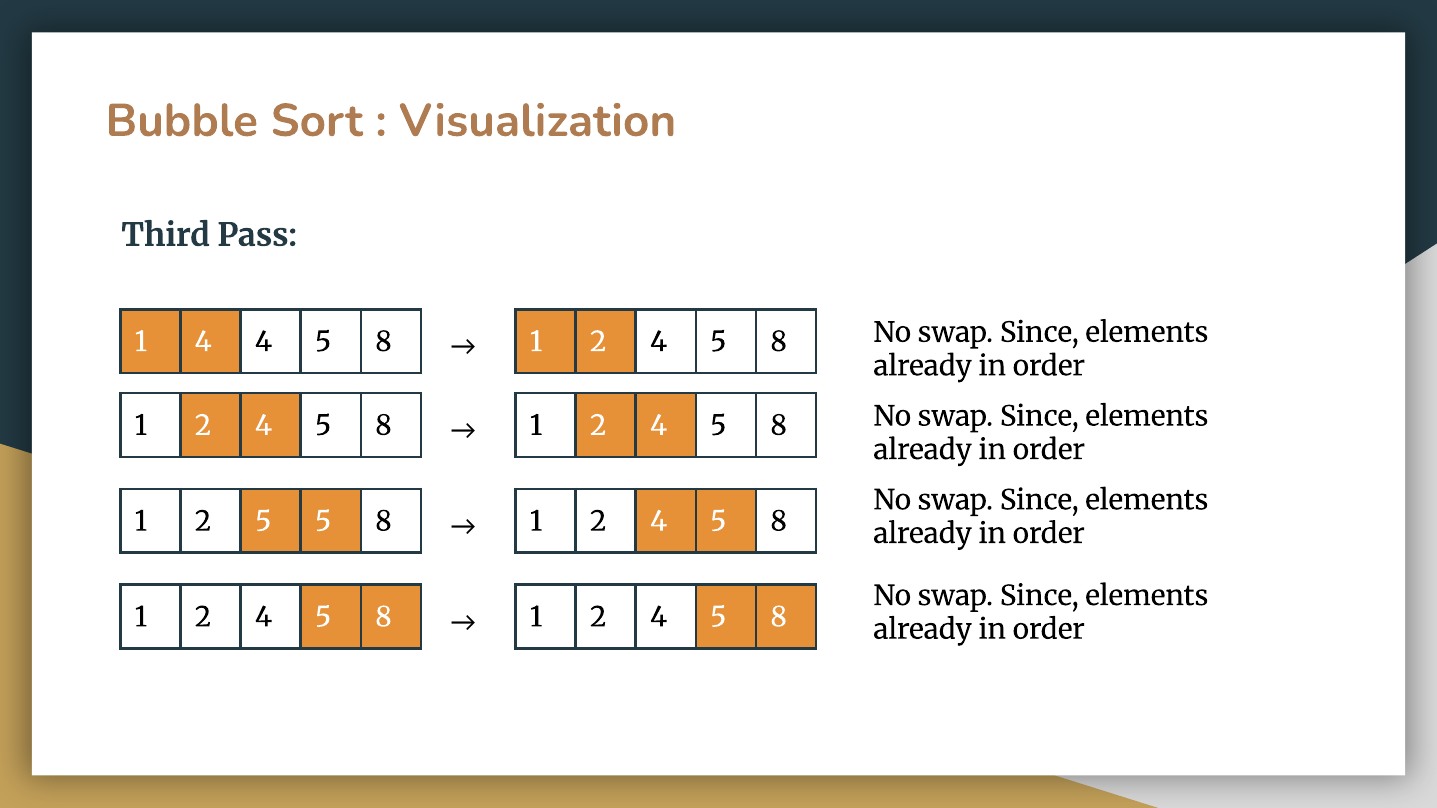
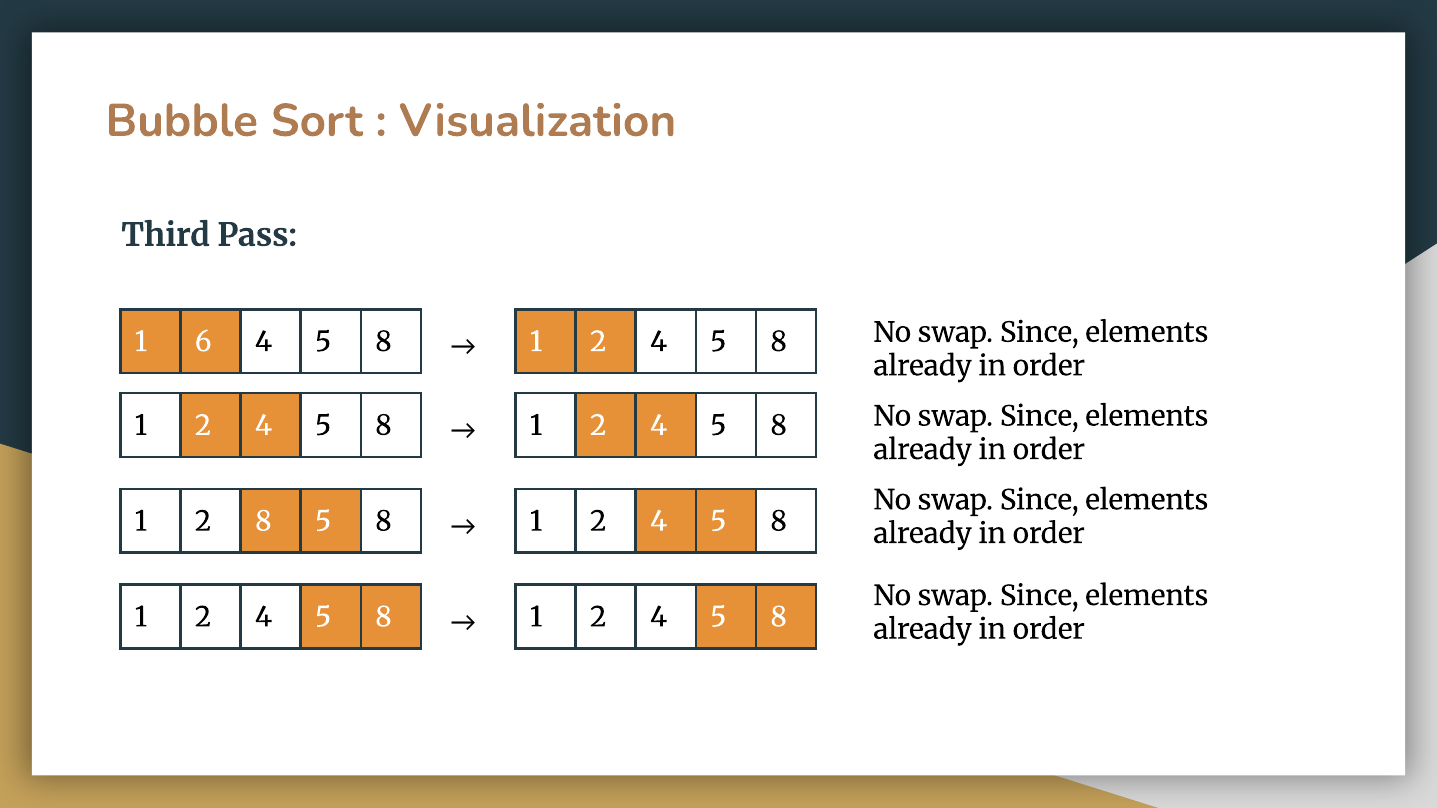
1 4: 4 -> 6
2 5: 5 -> 8
